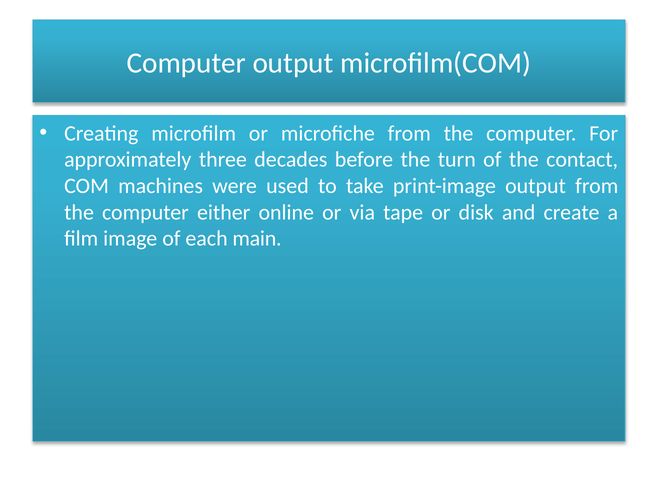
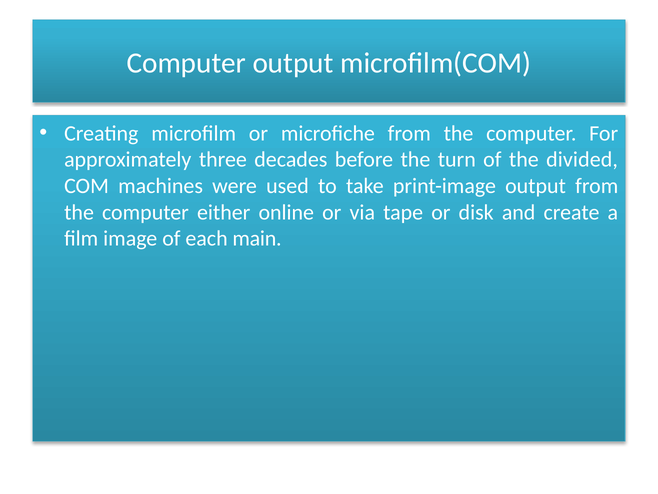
contact: contact -> divided
